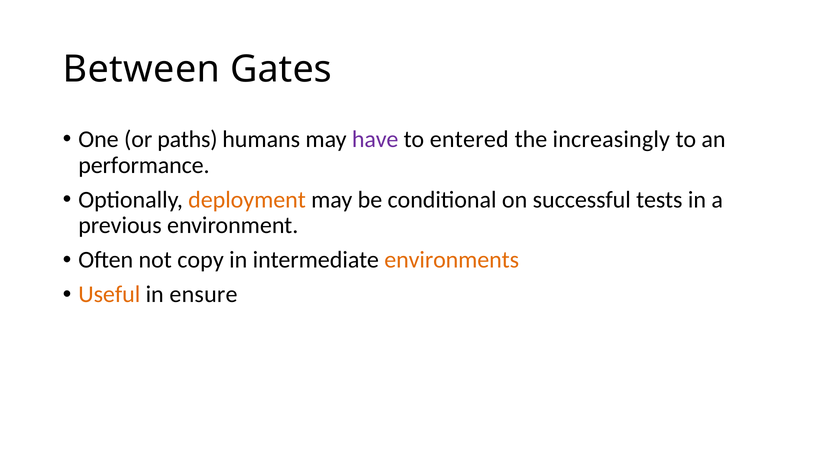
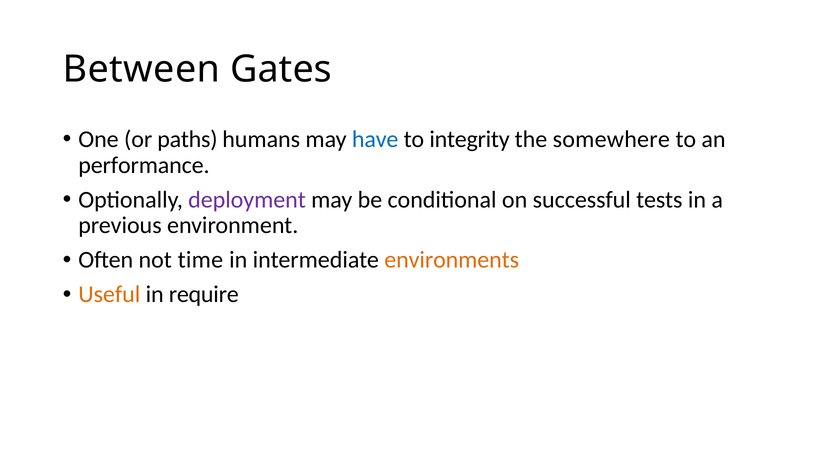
have colour: purple -> blue
entered: entered -> integrity
increasingly: increasingly -> somewhere
deployment colour: orange -> purple
copy: copy -> time
ensure: ensure -> require
